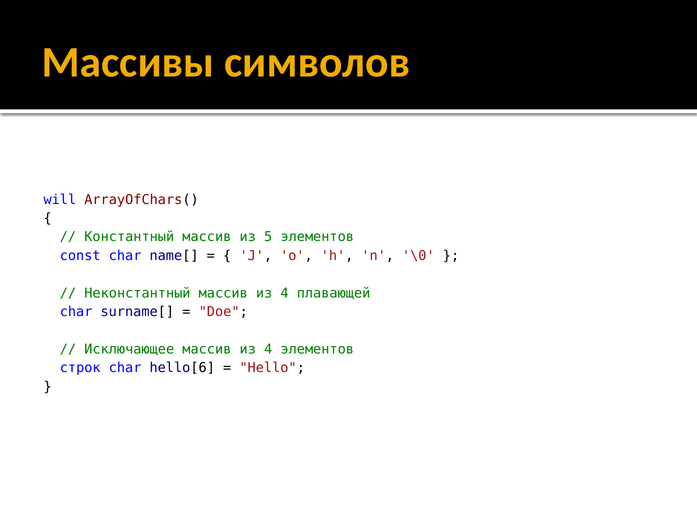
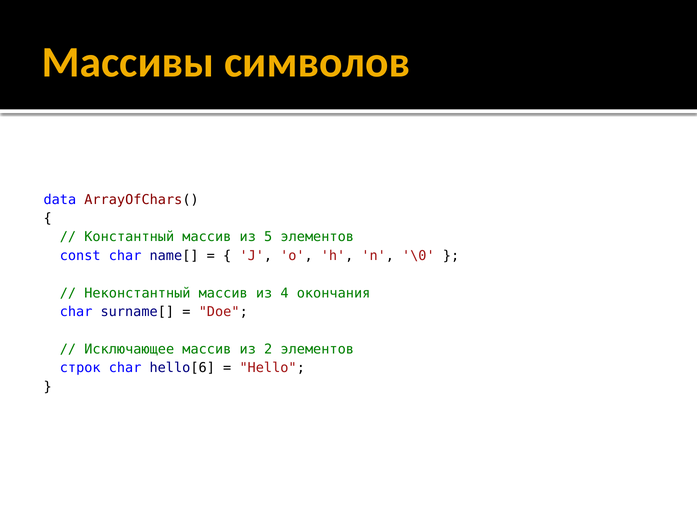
will: will -> data
плавающей: плавающей -> окончания
4 at (268, 349): 4 -> 2
